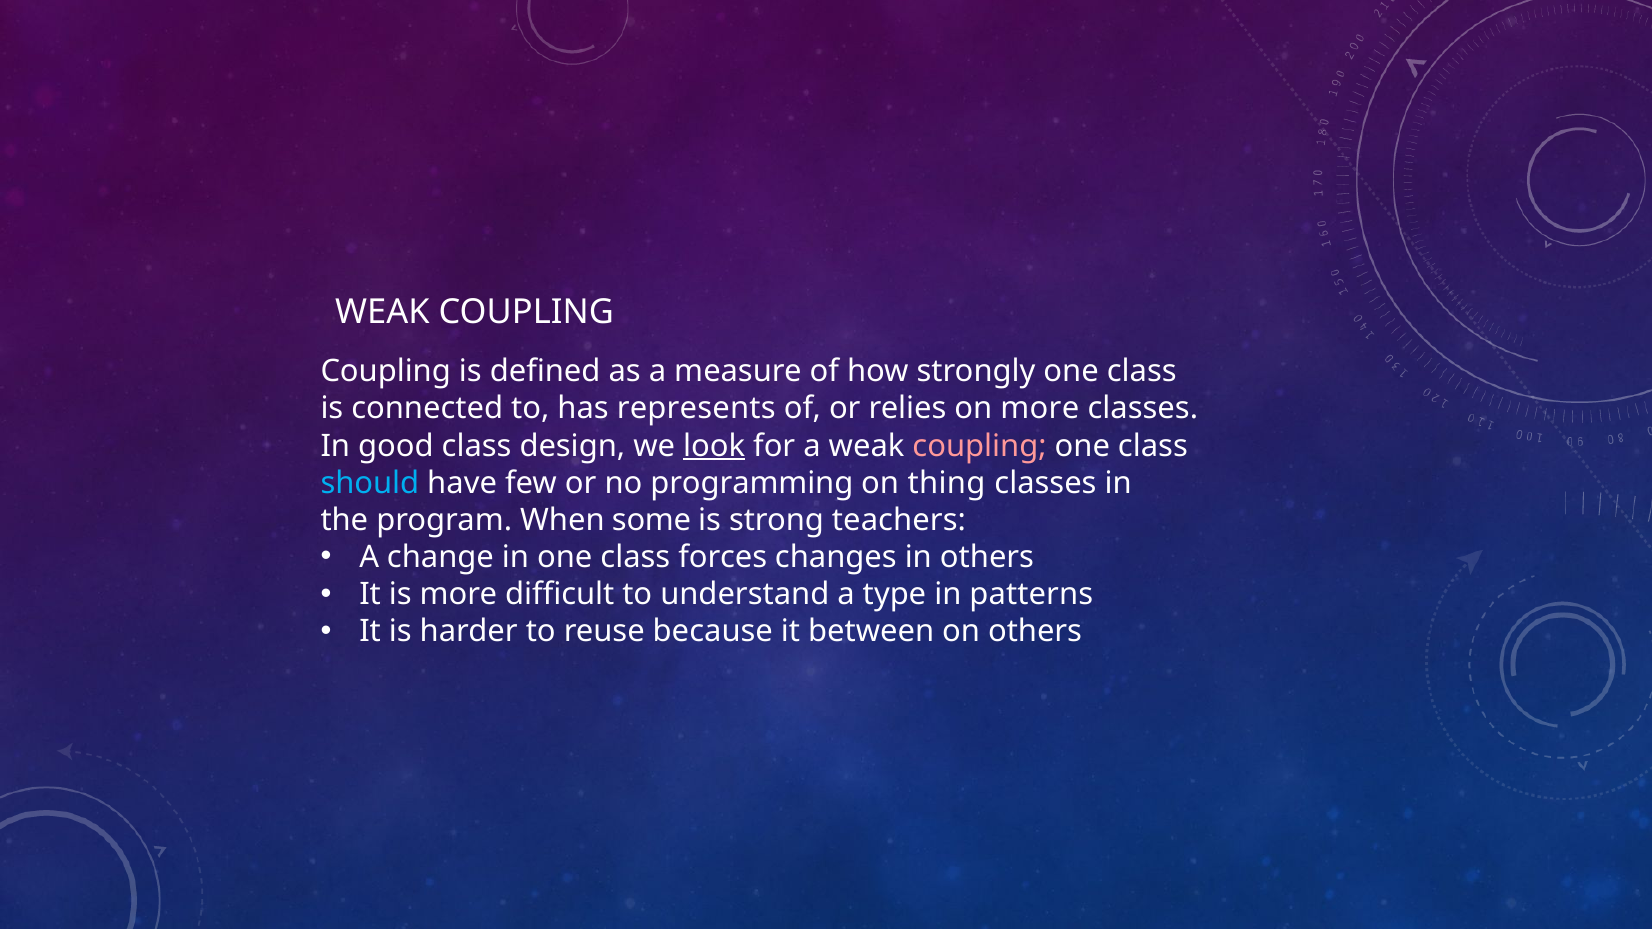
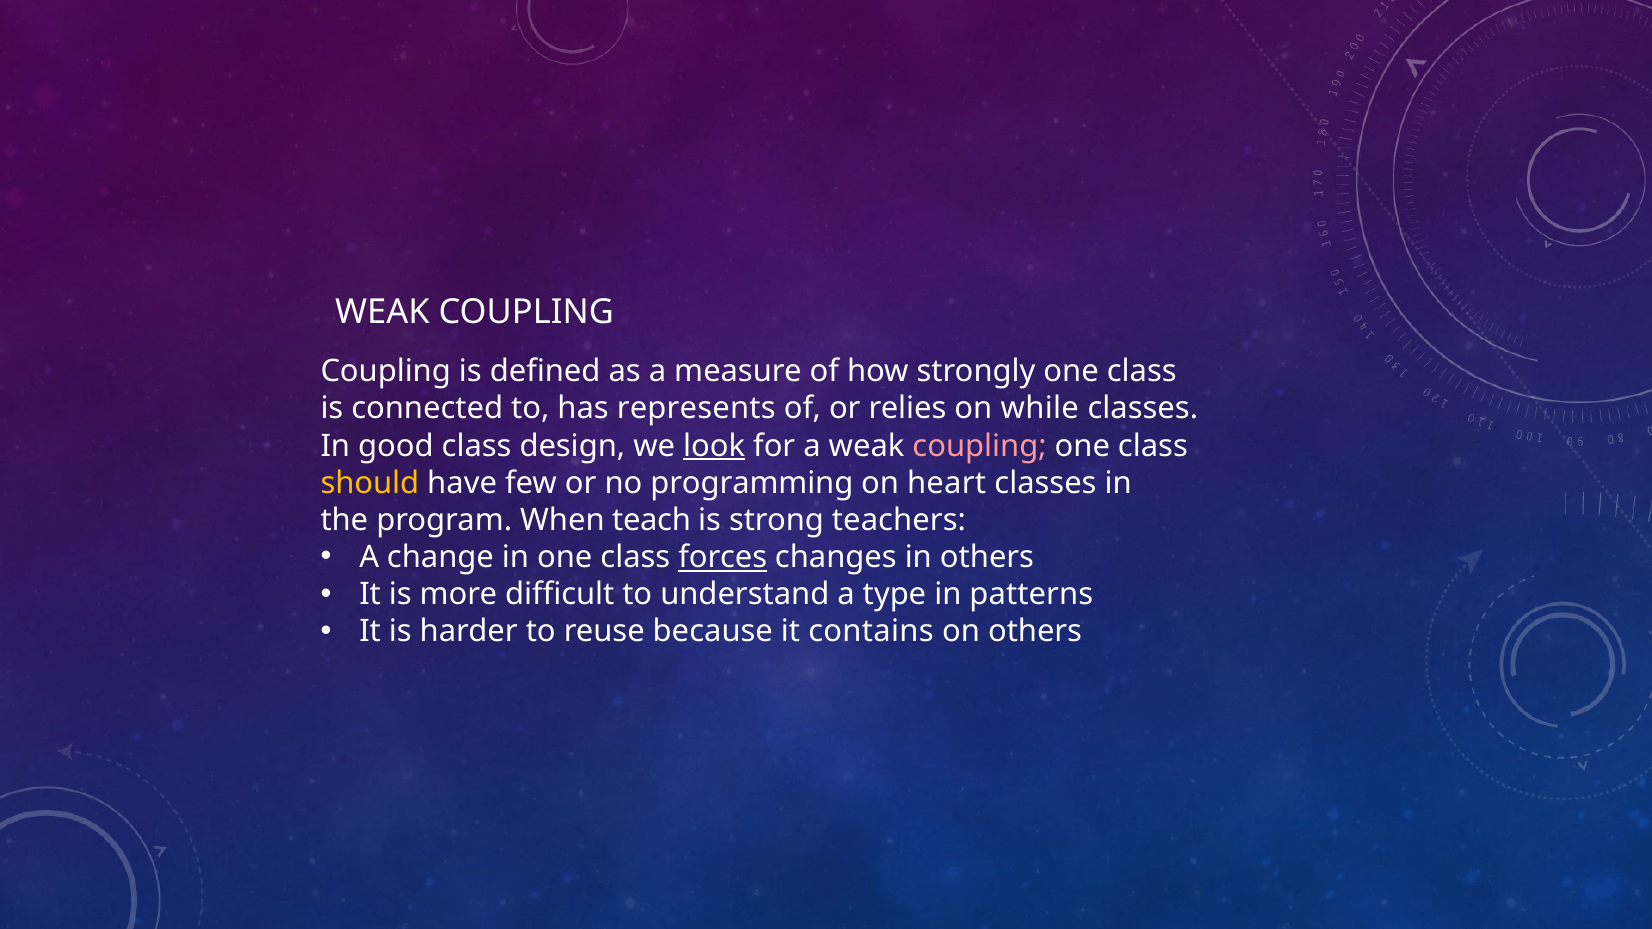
on more: more -> while
should colour: light blue -> yellow
thing: thing -> heart
some: some -> teach
forces underline: none -> present
between: between -> contains
